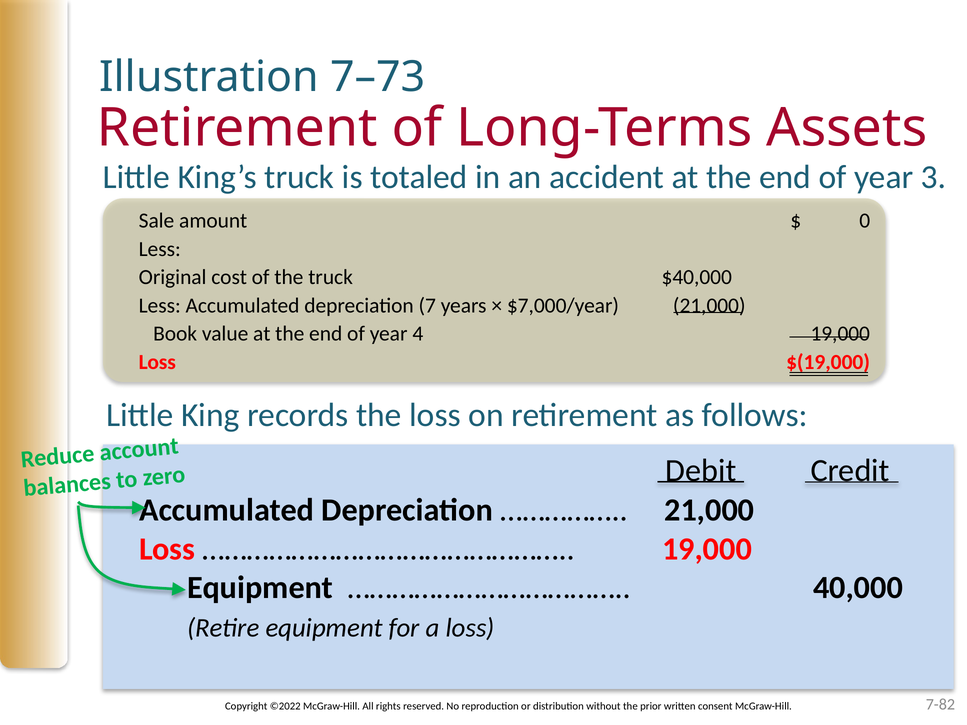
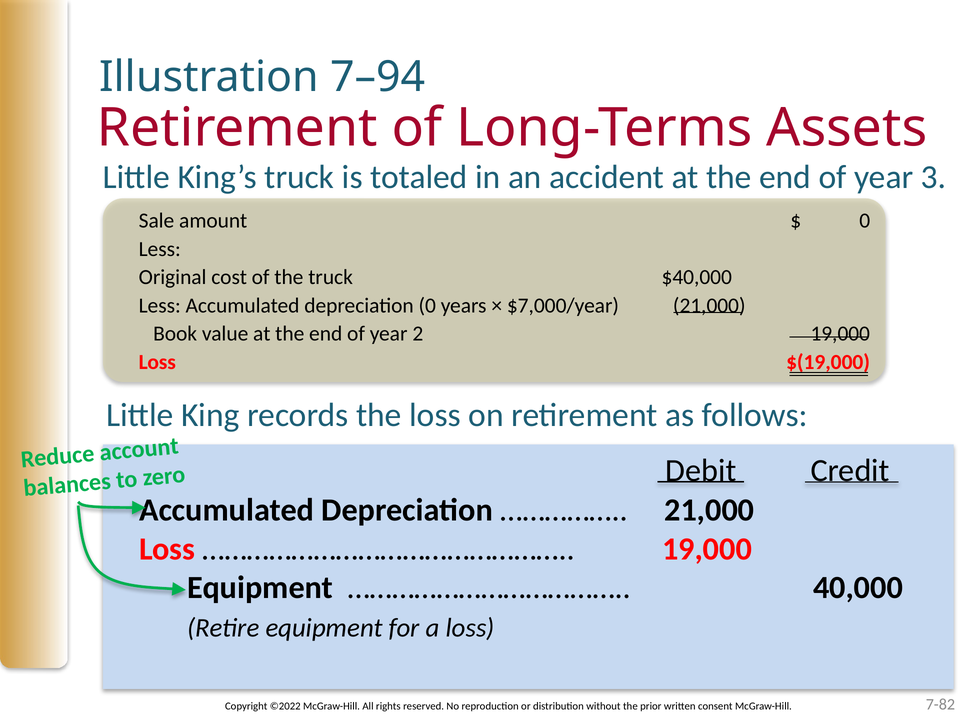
7–73: 7–73 -> 7–94
depreciation 7: 7 -> 0
4: 4 -> 2
